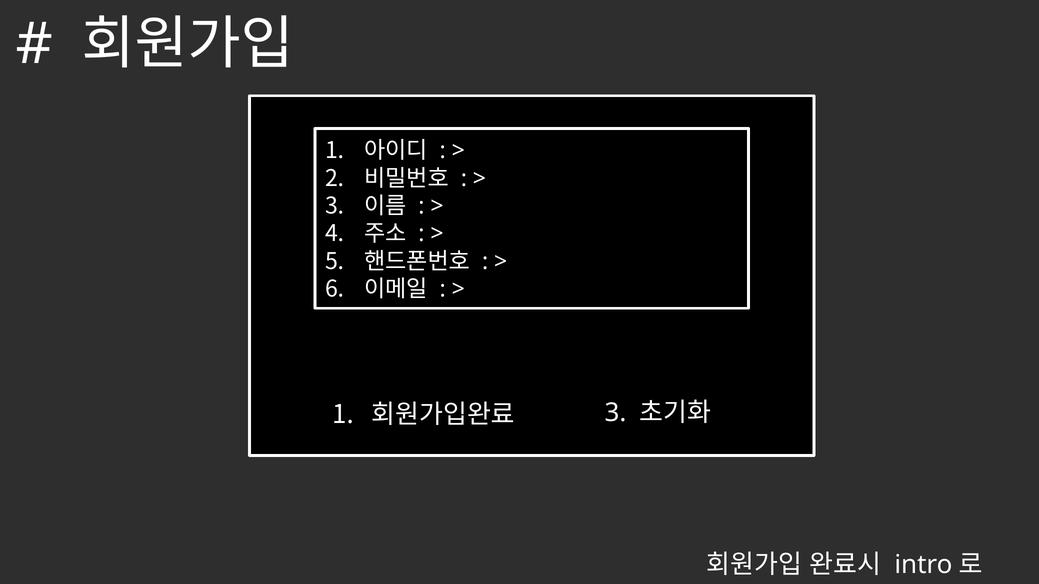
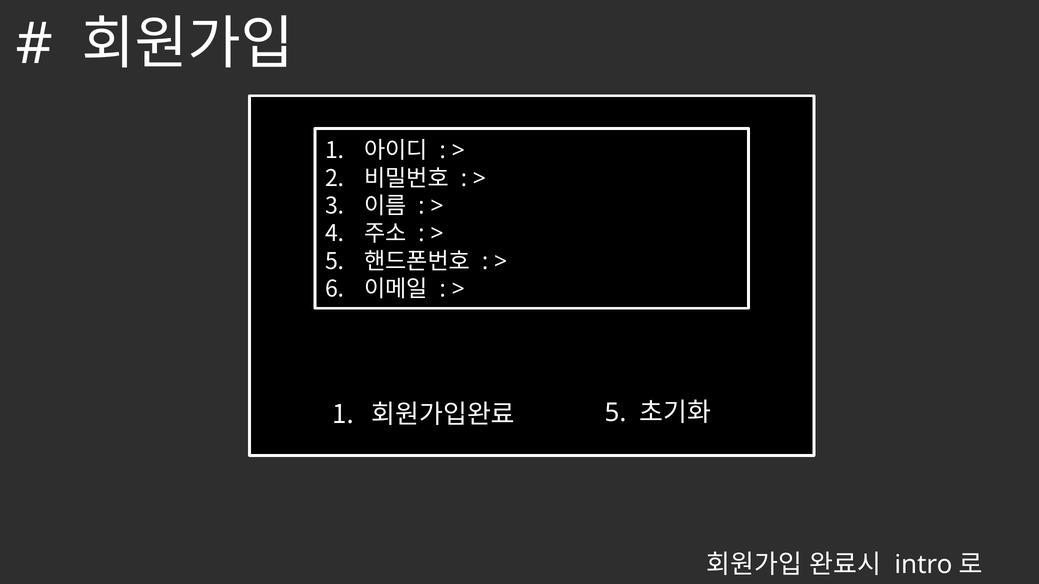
3 at (616, 413): 3 -> 5
